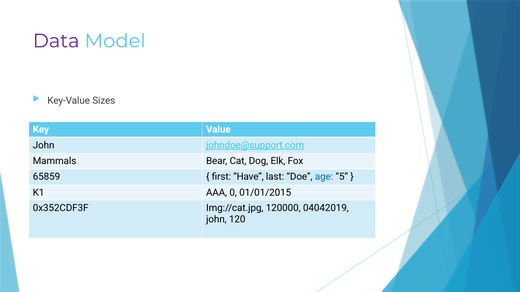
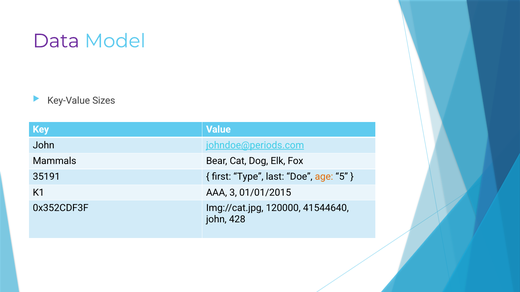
johndoe@support.com: johndoe@support.com -> johndoe@periods.com
65859: 65859 -> 35191
Have: Have -> Type
age colour: blue -> orange
0: 0 -> 3
04042019: 04042019 -> 41544640
120: 120 -> 428
